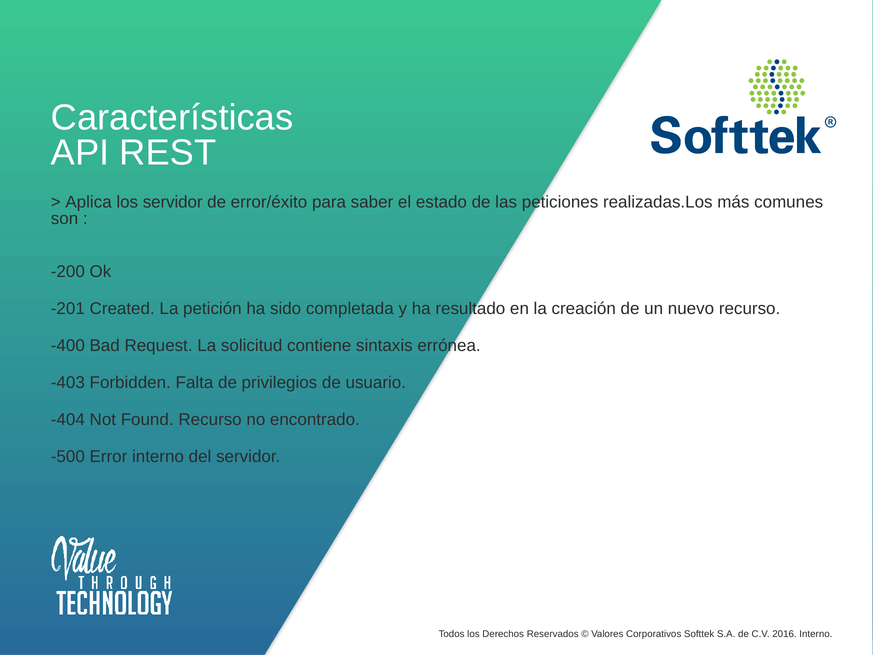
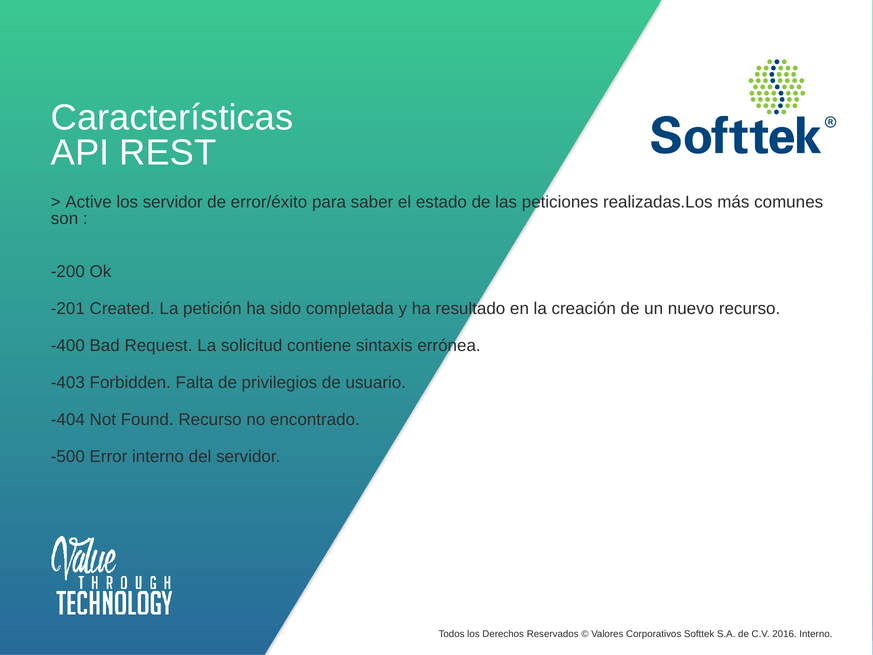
Aplica: Aplica -> Active
